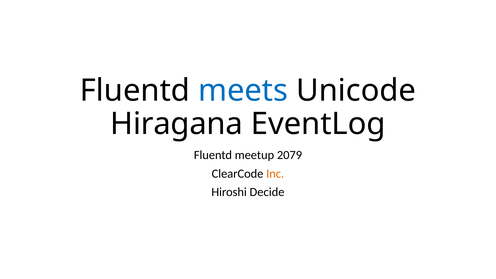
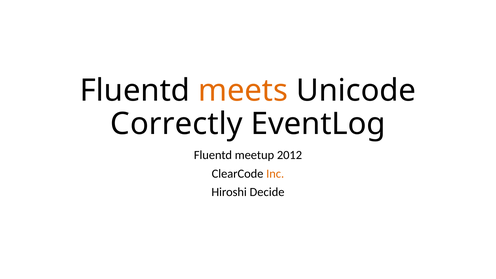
meets colour: blue -> orange
Hiragana: Hiragana -> Correctly
2079: 2079 -> 2012
